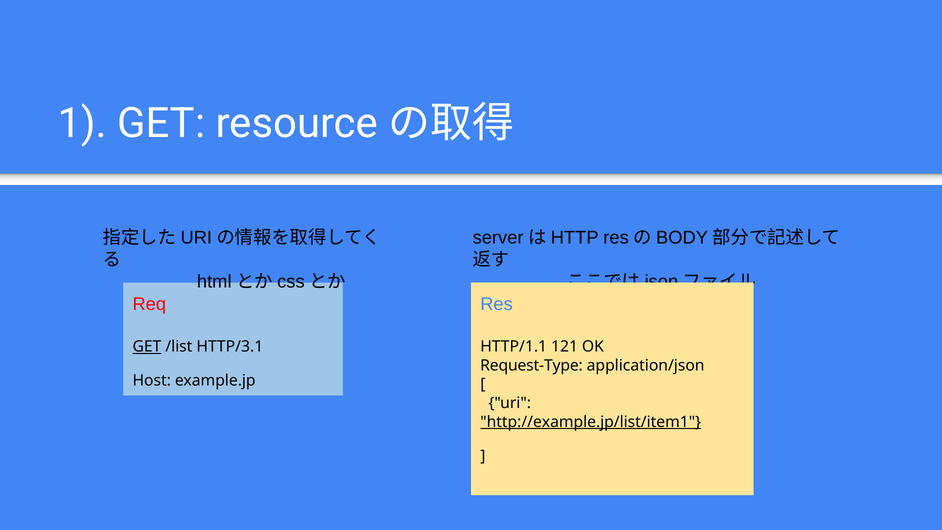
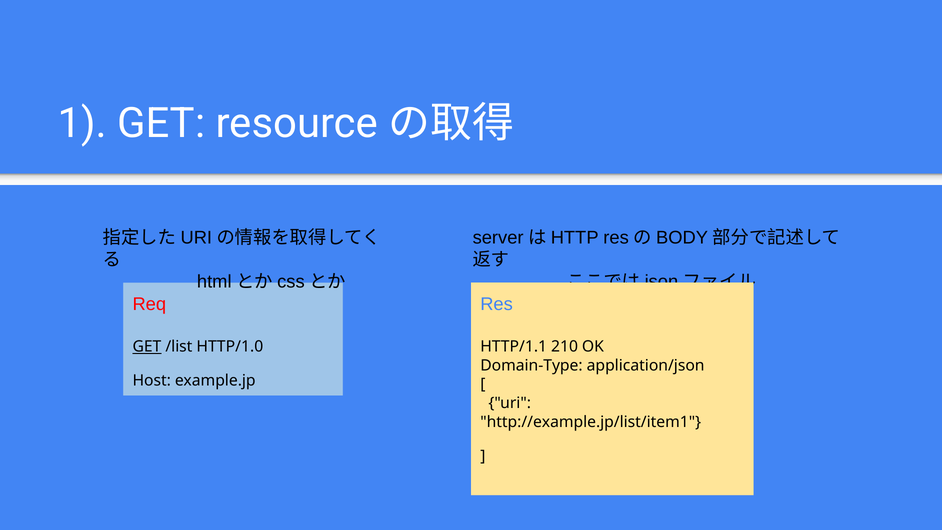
121: 121 -> 210
HTTP/3.1: HTTP/3.1 -> HTTP/1.0
Request-Type: Request-Type -> Domain-Type
http://example.jp/list/item1 underline: present -> none
